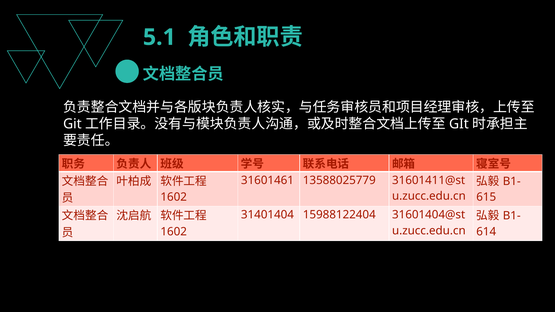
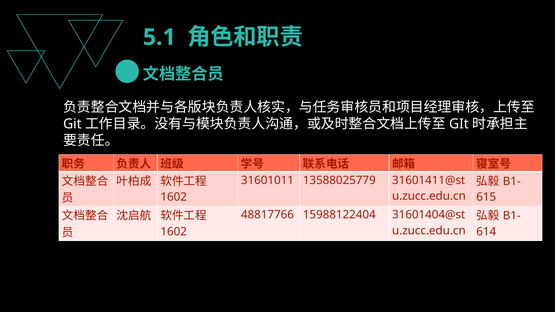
31601461: 31601461 -> 31601011
31401404: 31401404 -> 48817766
